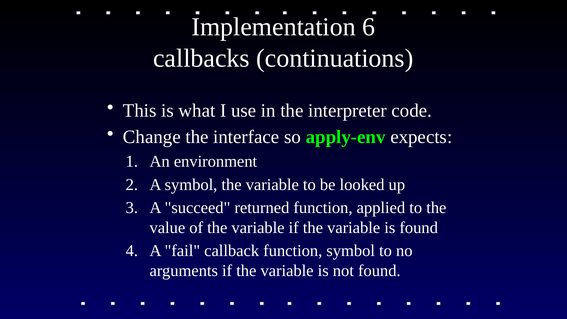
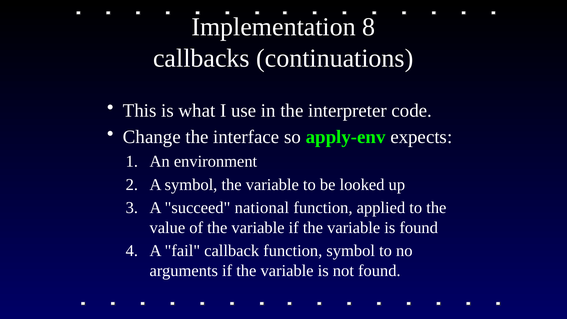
6: 6 -> 8
returned: returned -> national
